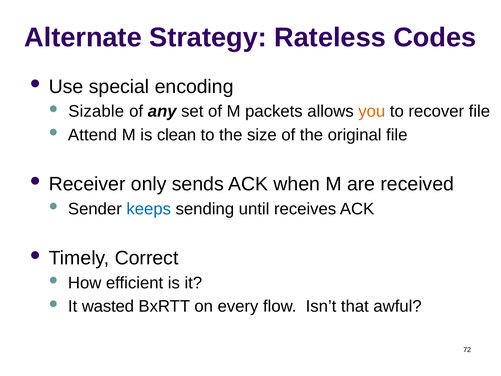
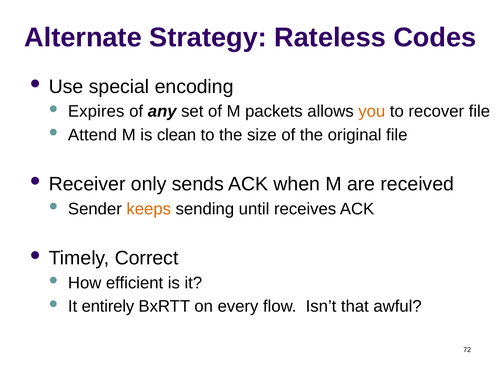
Sizable: Sizable -> Expires
keeps colour: blue -> orange
wasted: wasted -> entirely
